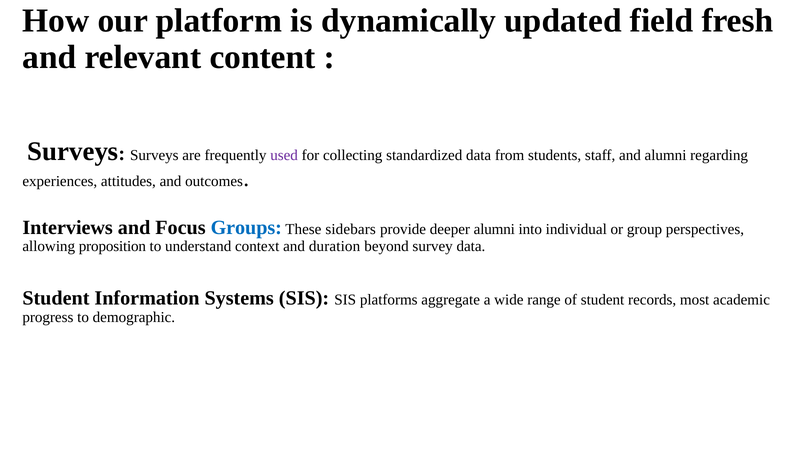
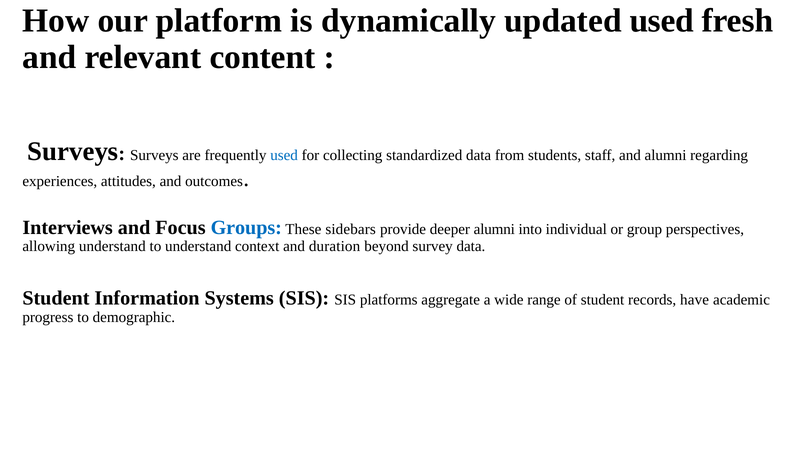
updated field: field -> used
used at (284, 155) colour: purple -> blue
allowing proposition: proposition -> understand
most: most -> have
